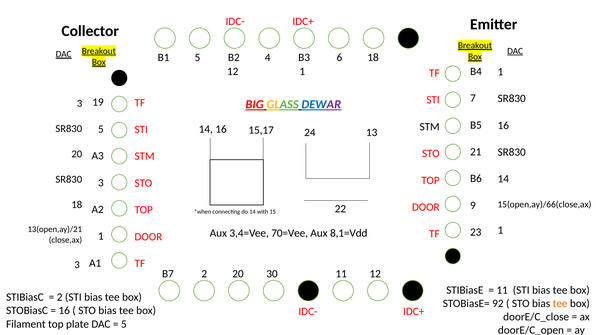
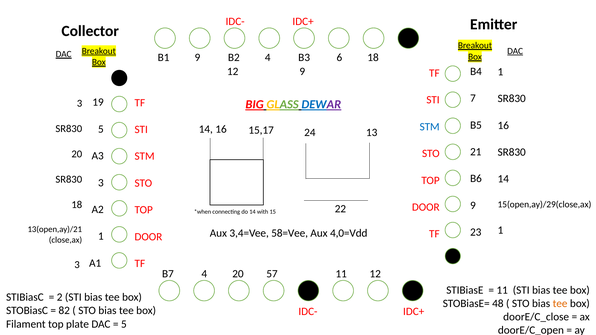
B1 5: 5 -> 9
12 1: 1 -> 9
STM at (430, 127) colour: black -> blue
15(open,ay)/66(close,ax: 15(open,ay)/66(close,ax -> 15(open,ay)/29(close,ax
70=Vee: 70=Vee -> 58=Vee
8,1=Vdd: 8,1=Vdd -> 4,0=Vdd
B7 2: 2 -> 4
30: 30 -> 57
92: 92 -> 48
16 at (64, 311): 16 -> 82
